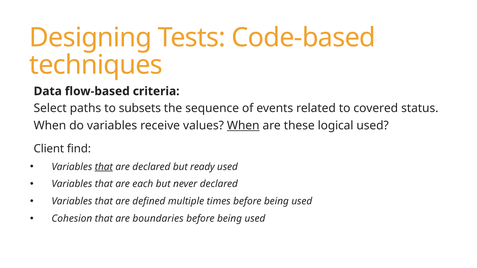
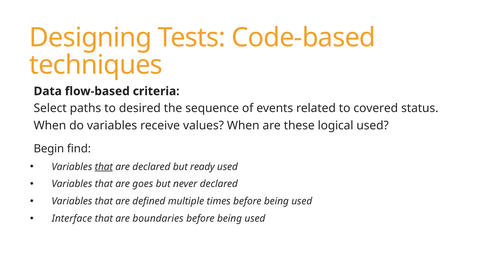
subsets: subsets -> desired
When at (243, 126) underline: present -> none
Client: Client -> Begin
each: each -> goes
Cohesion: Cohesion -> Interface
